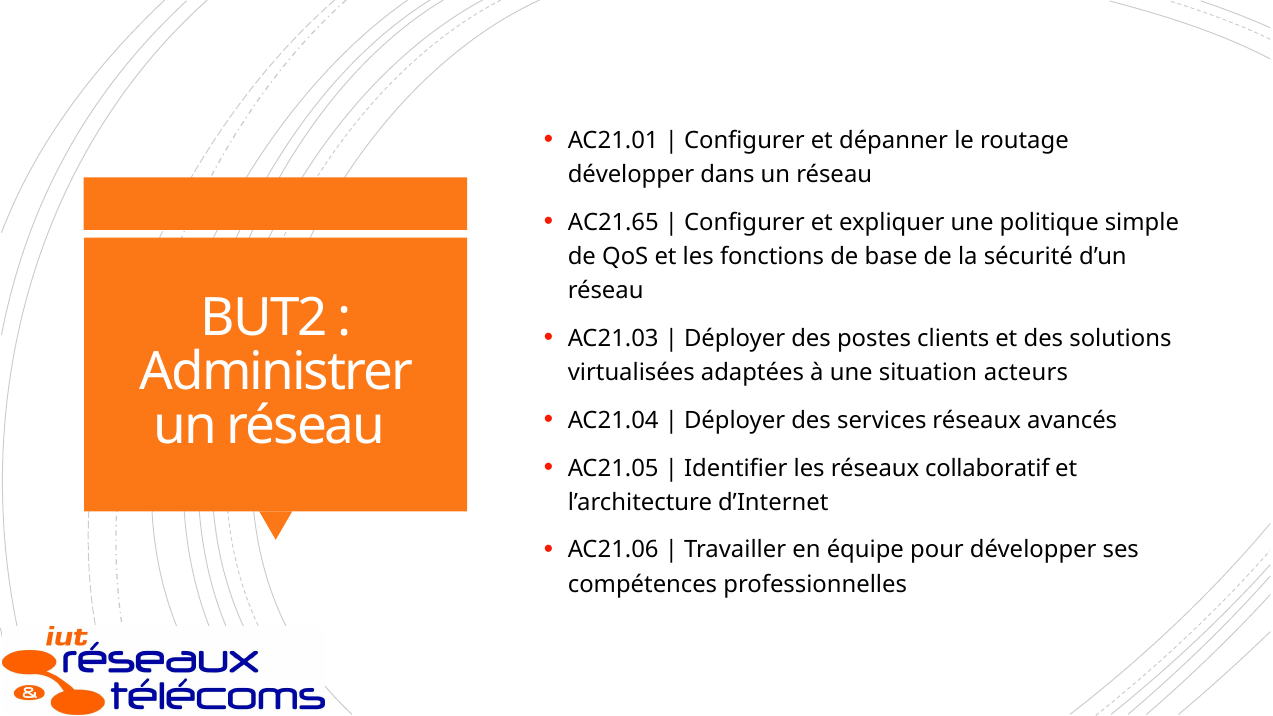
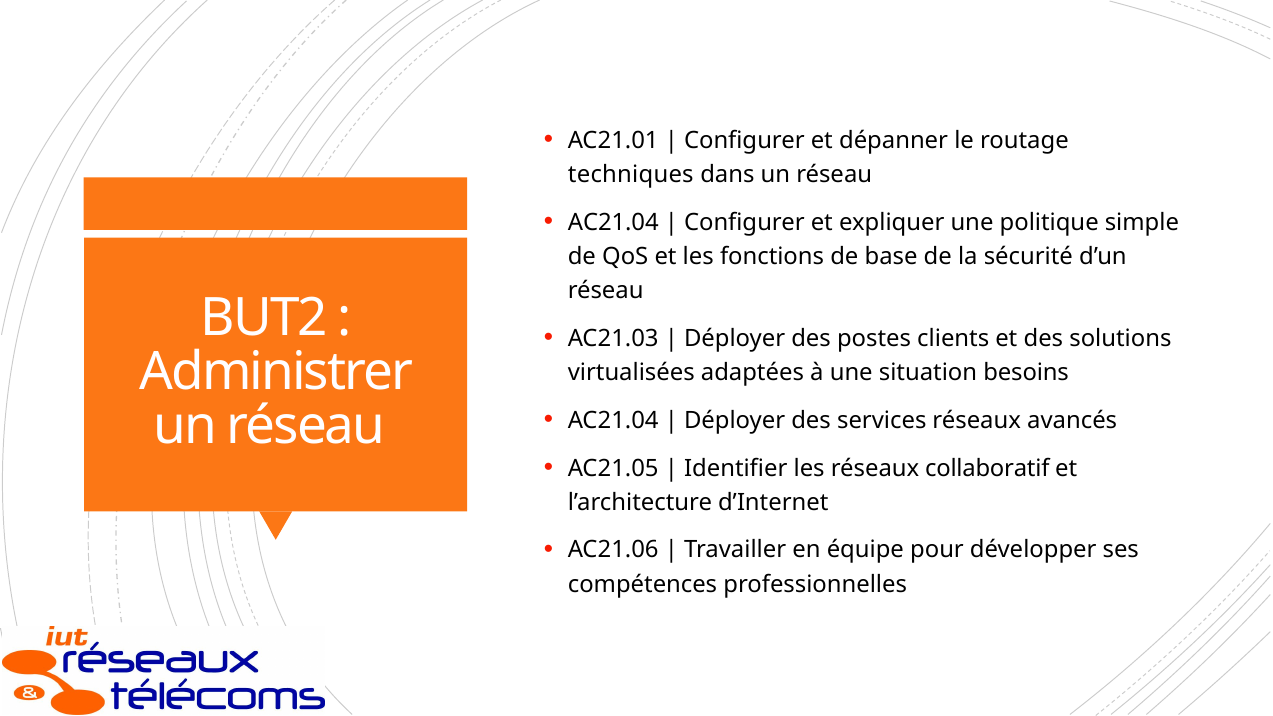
développer at (631, 175): développer -> techniques
AC21.65 at (613, 222): AC21.65 -> AC21.04
acteurs: acteurs -> besoins
